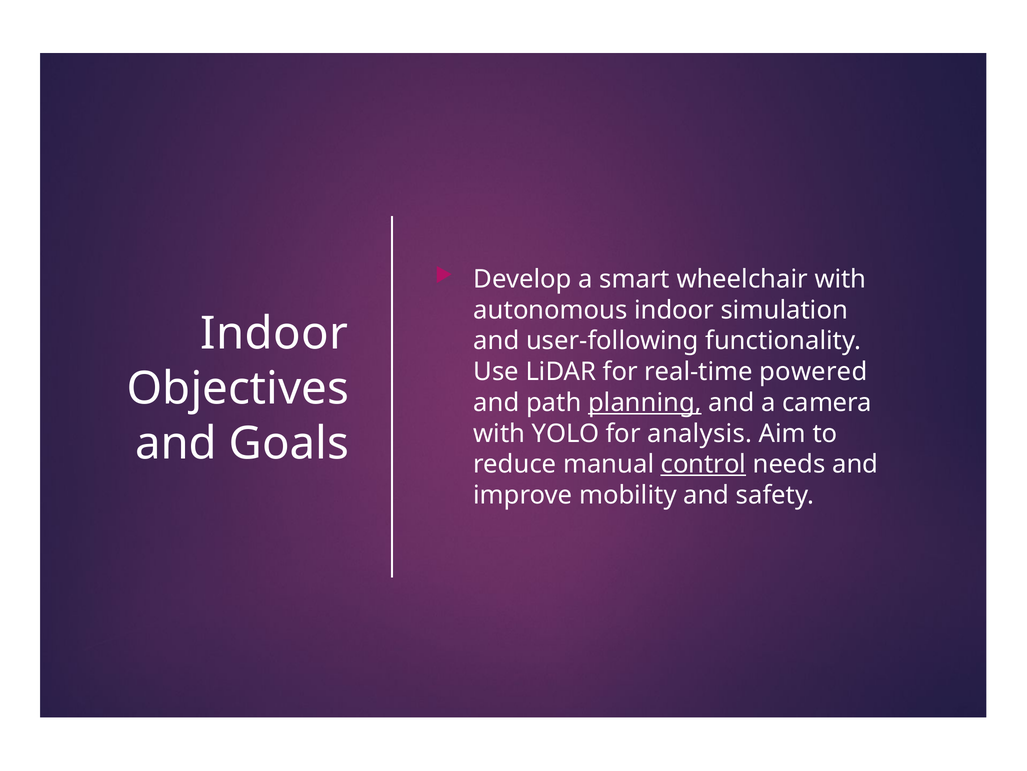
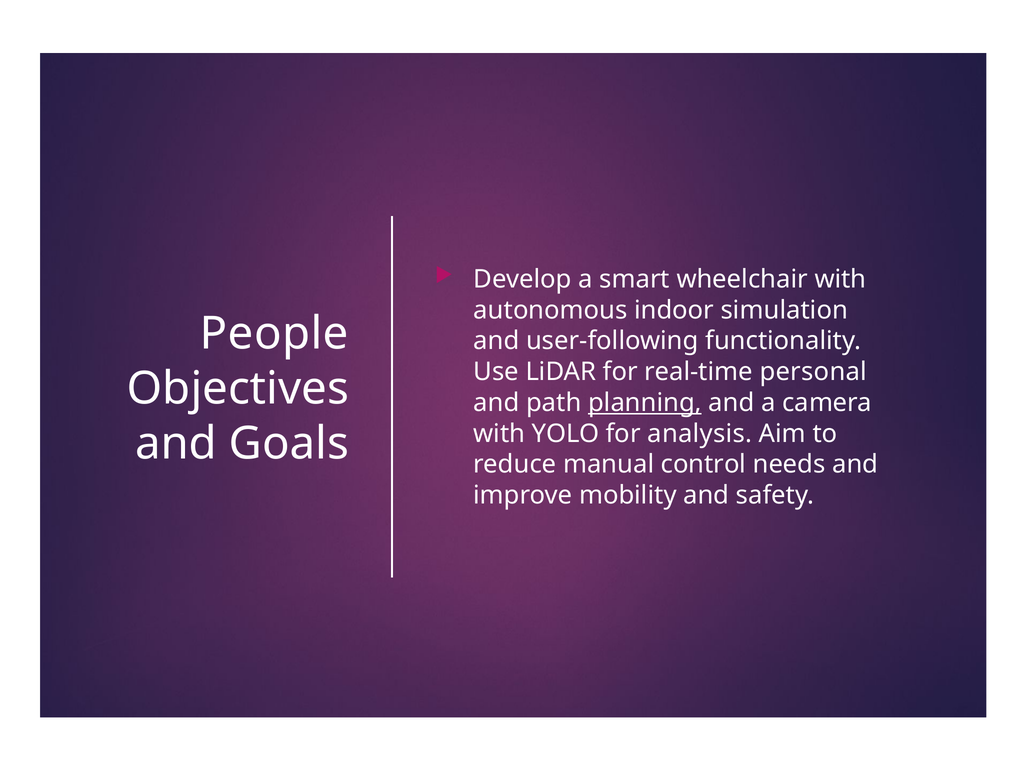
Indoor at (274, 333): Indoor -> People
powered: powered -> personal
control underline: present -> none
